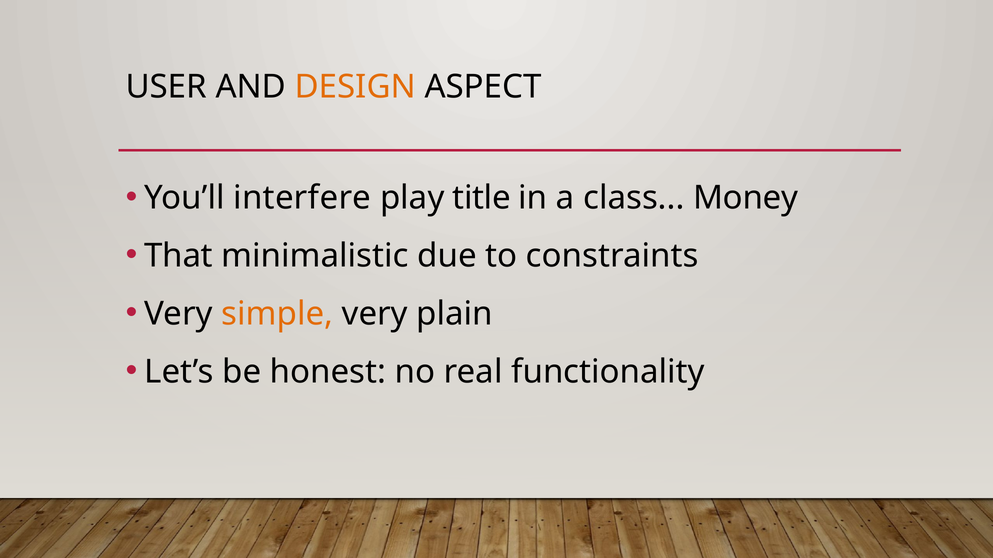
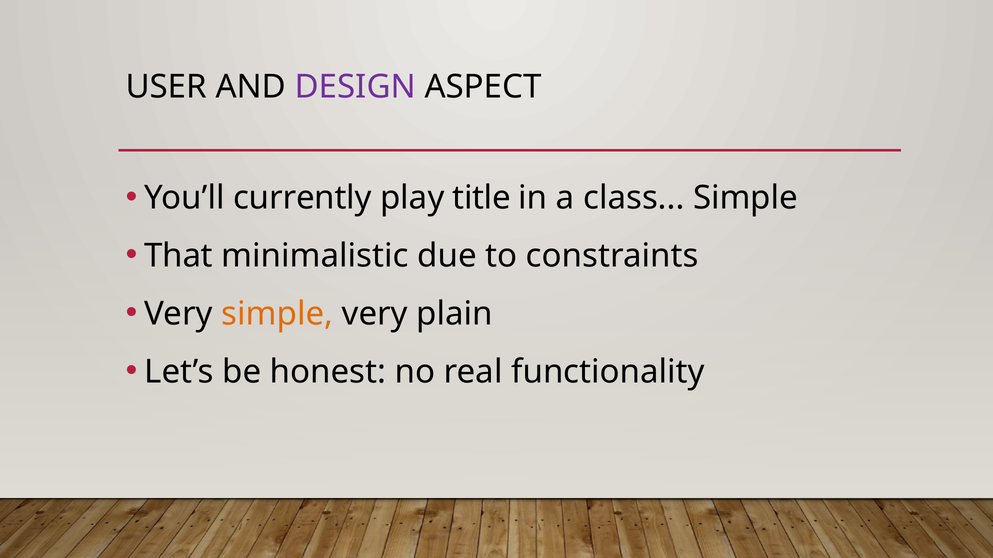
DESIGN colour: orange -> purple
interfere: interfere -> currently
class Money: Money -> Simple
